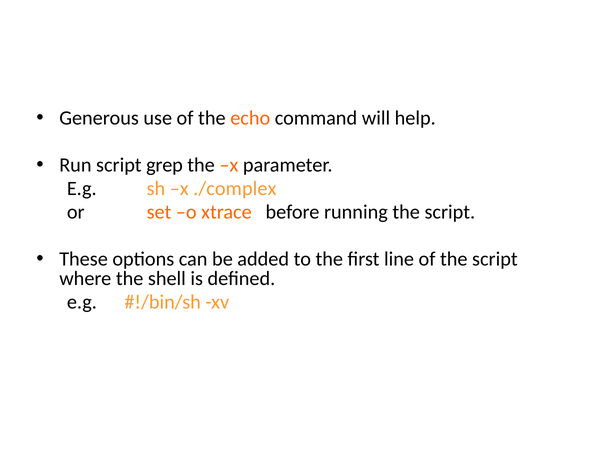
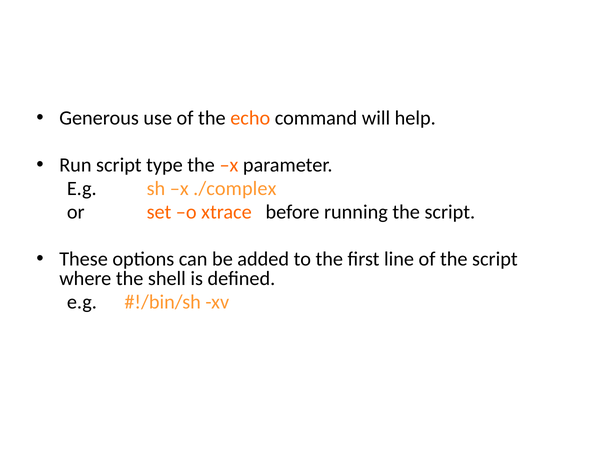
grep: grep -> type
